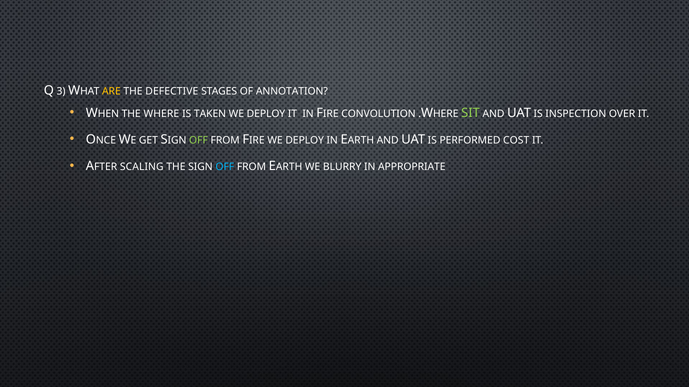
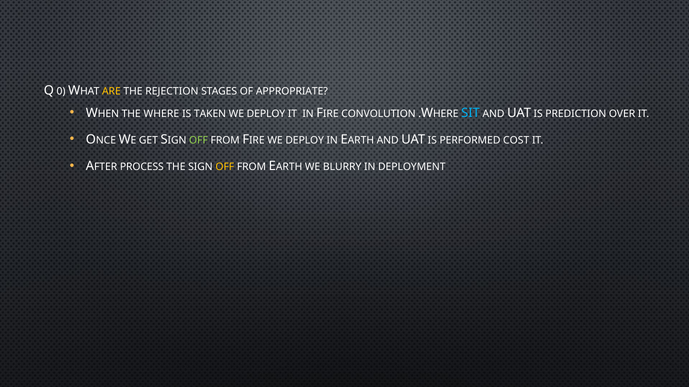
3: 3 -> 0
DEFECTIVE: DEFECTIVE -> REJECTION
ANNOTATION: ANNOTATION -> APPROPRIATE
SIT colour: light green -> light blue
INSPECTION: INSPECTION -> PREDICTION
SCALING: SCALING -> PROCESS
OFF at (225, 167) colour: light blue -> yellow
APPROPRIATE: APPROPRIATE -> DEPLOYMENT
